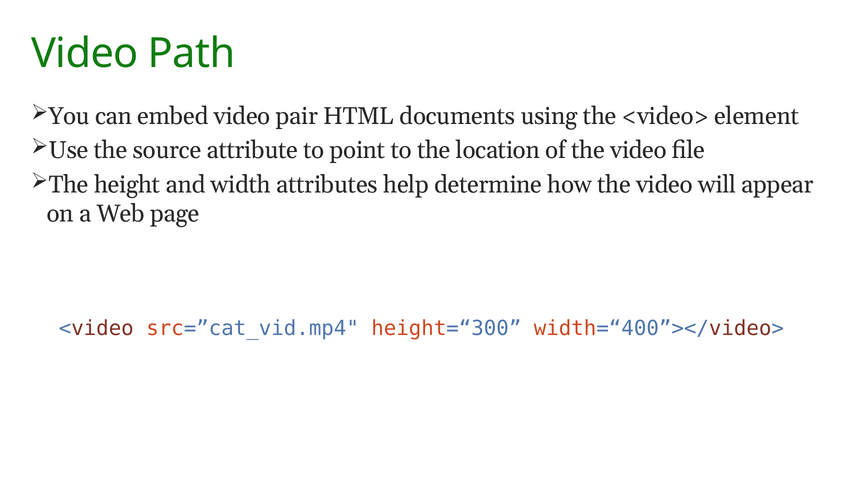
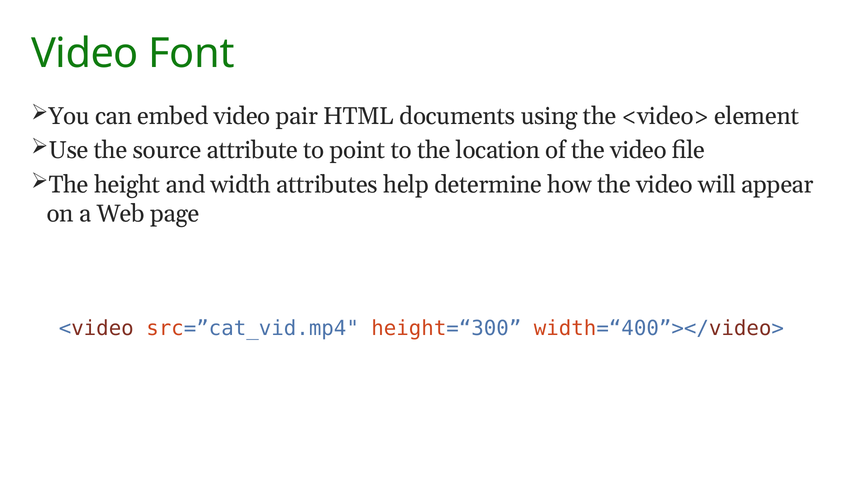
Path: Path -> Font
